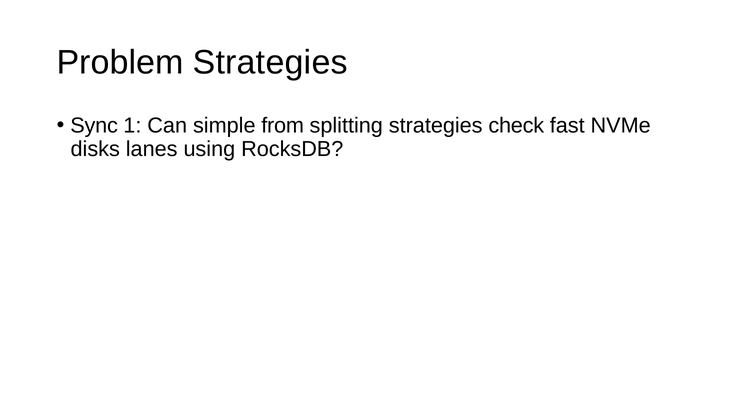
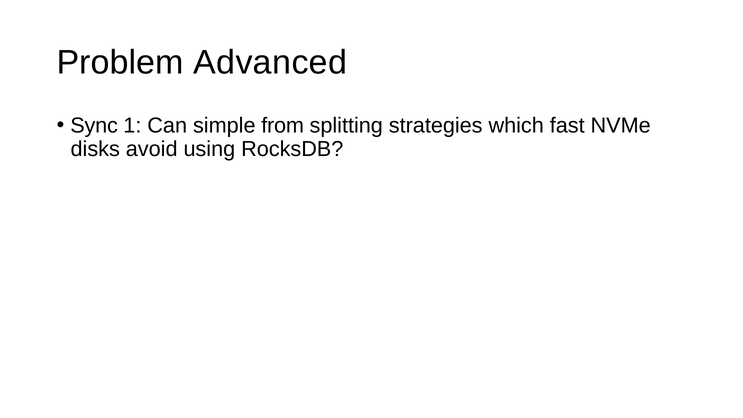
Problem Strategies: Strategies -> Advanced
check: check -> which
lanes: lanes -> avoid
